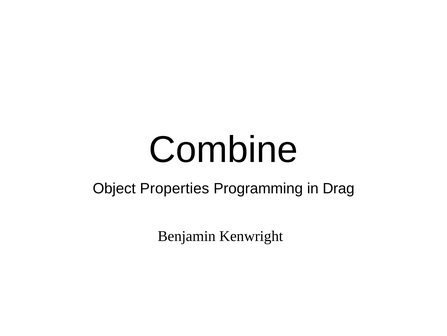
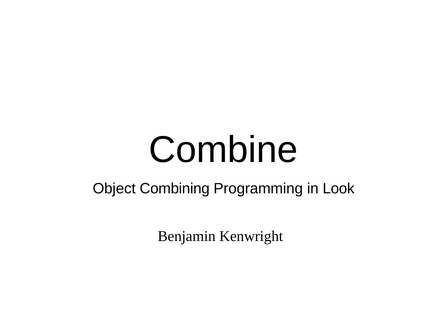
Properties: Properties -> Combining
Drag: Drag -> Look
